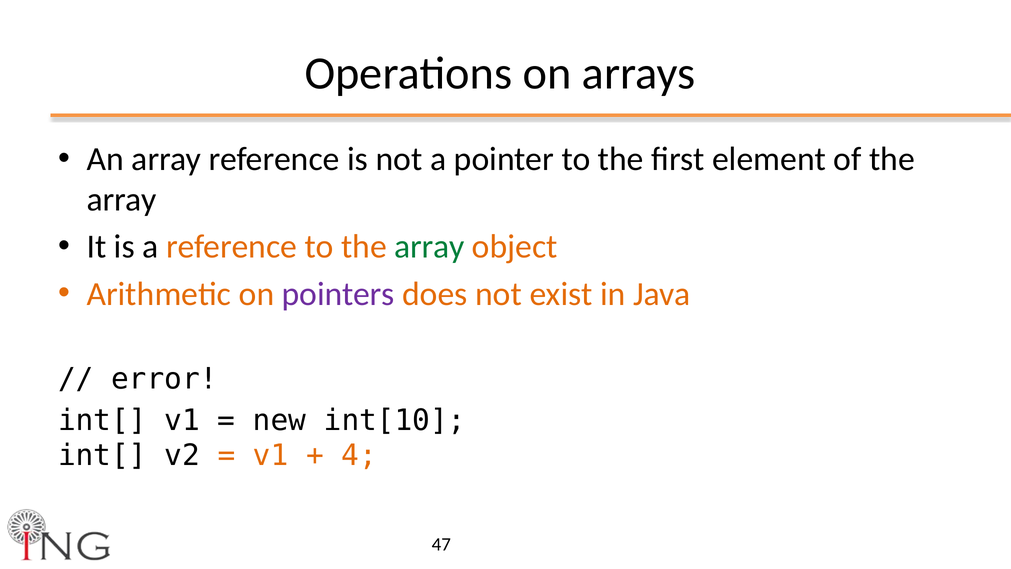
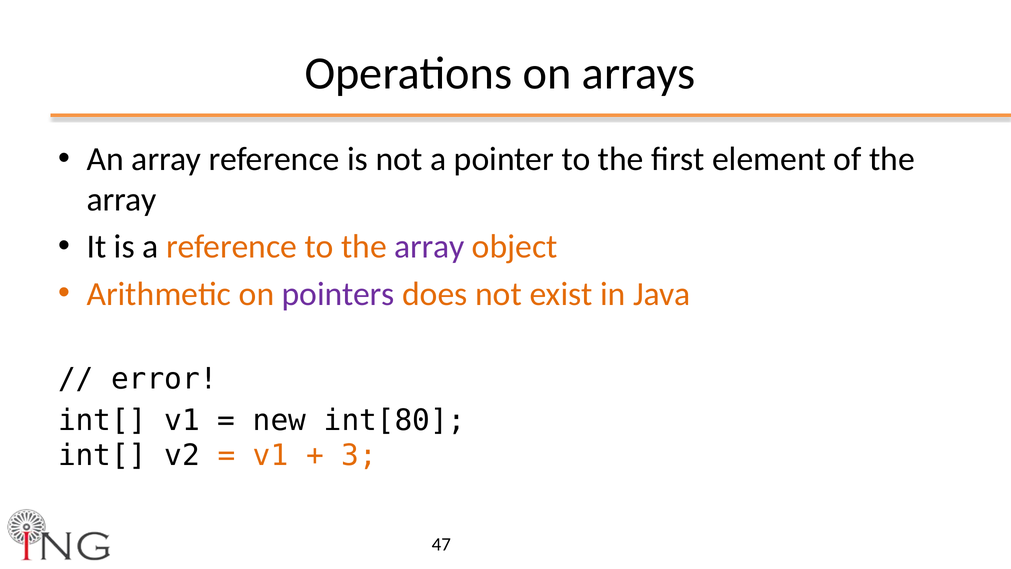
array at (429, 247) colour: green -> purple
int[10: int[10 -> int[80
4: 4 -> 3
